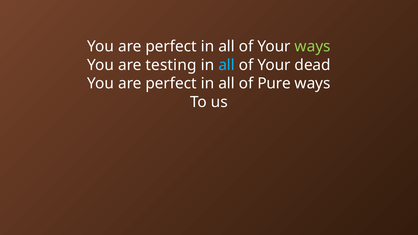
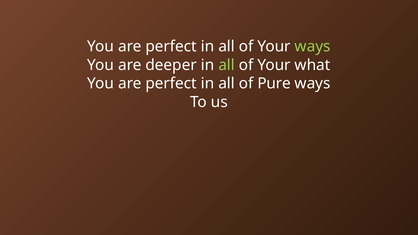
testing: testing -> deeper
all at (227, 65) colour: light blue -> light green
dead: dead -> what
